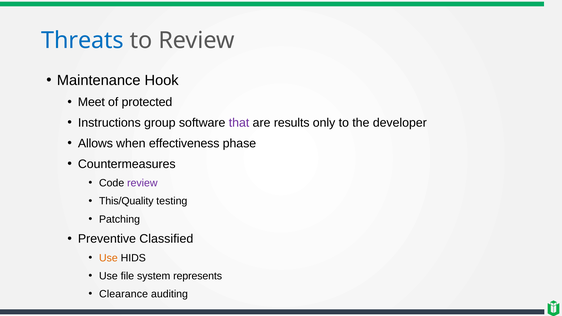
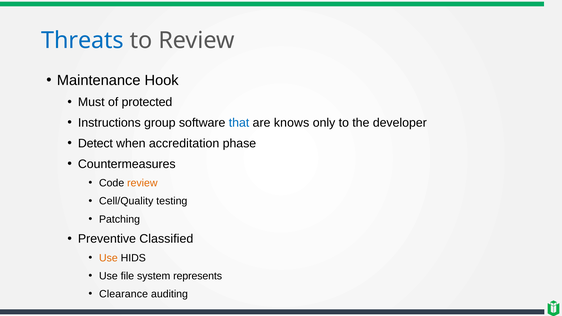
Meet: Meet -> Must
that colour: purple -> blue
results: results -> knows
Allows: Allows -> Detect
effectiveness: effectiveness -> accreditation
review at (142, 183) colour: purple -> orange
This/Quality: This/Quality -> Cell/Quality
